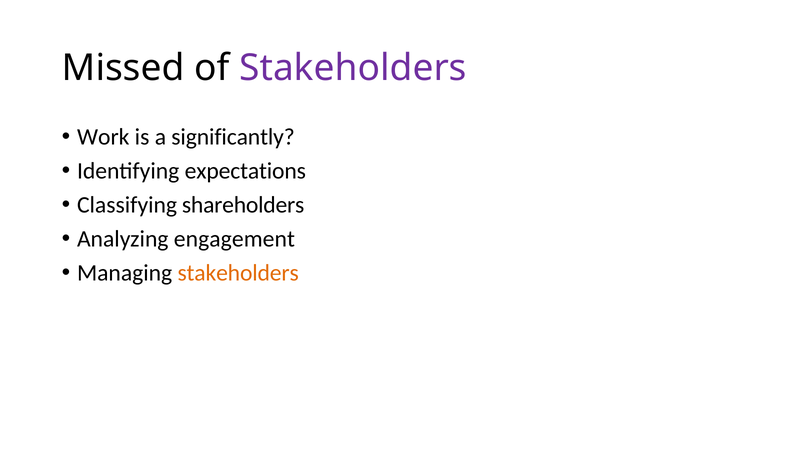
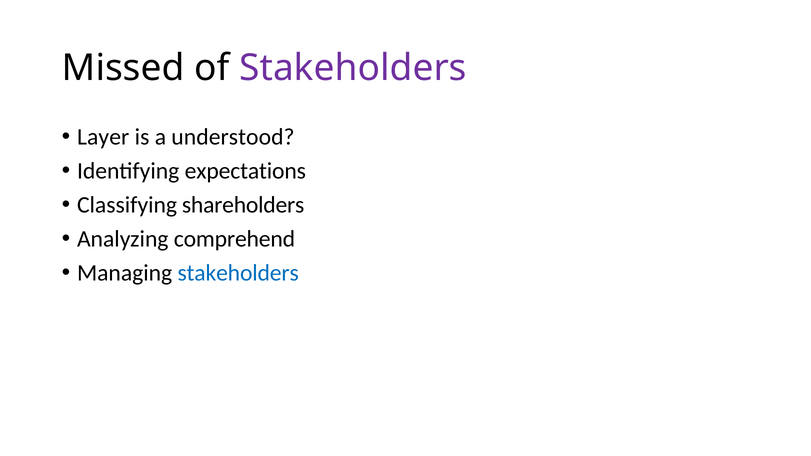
Work: Work -> Layer
significantly: significantly -> understood
engagement: engagement -> comprehend
stakeholders at (238, 273) colour: orange -> blue
